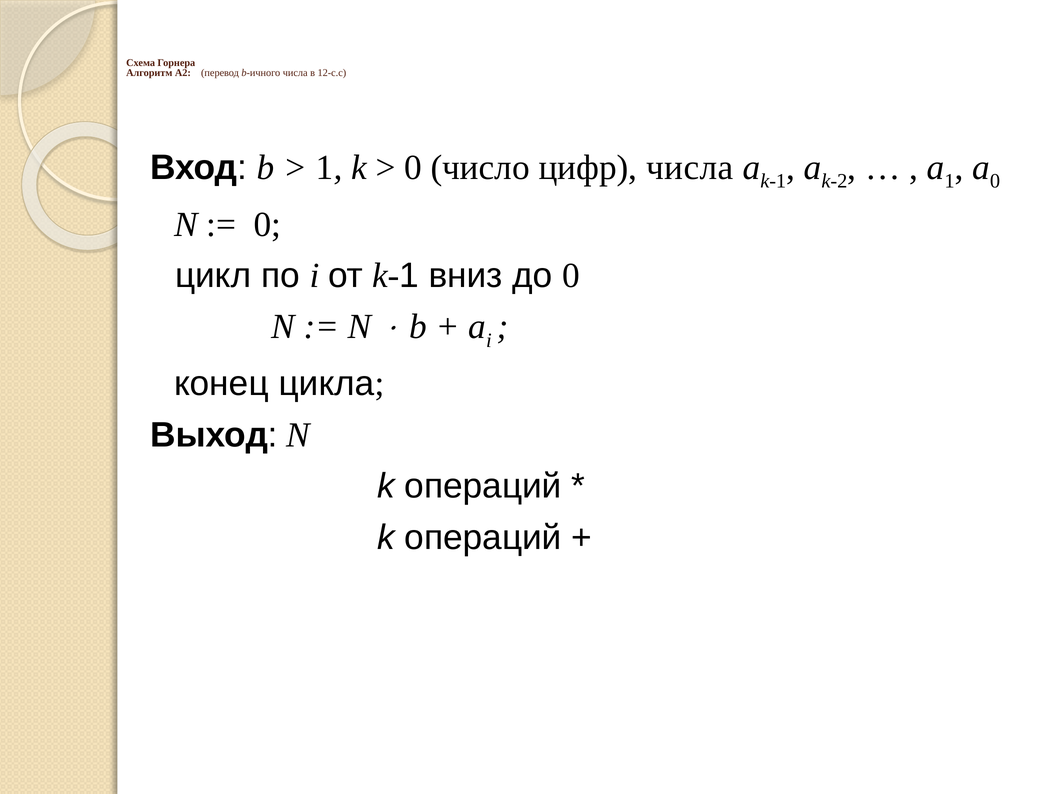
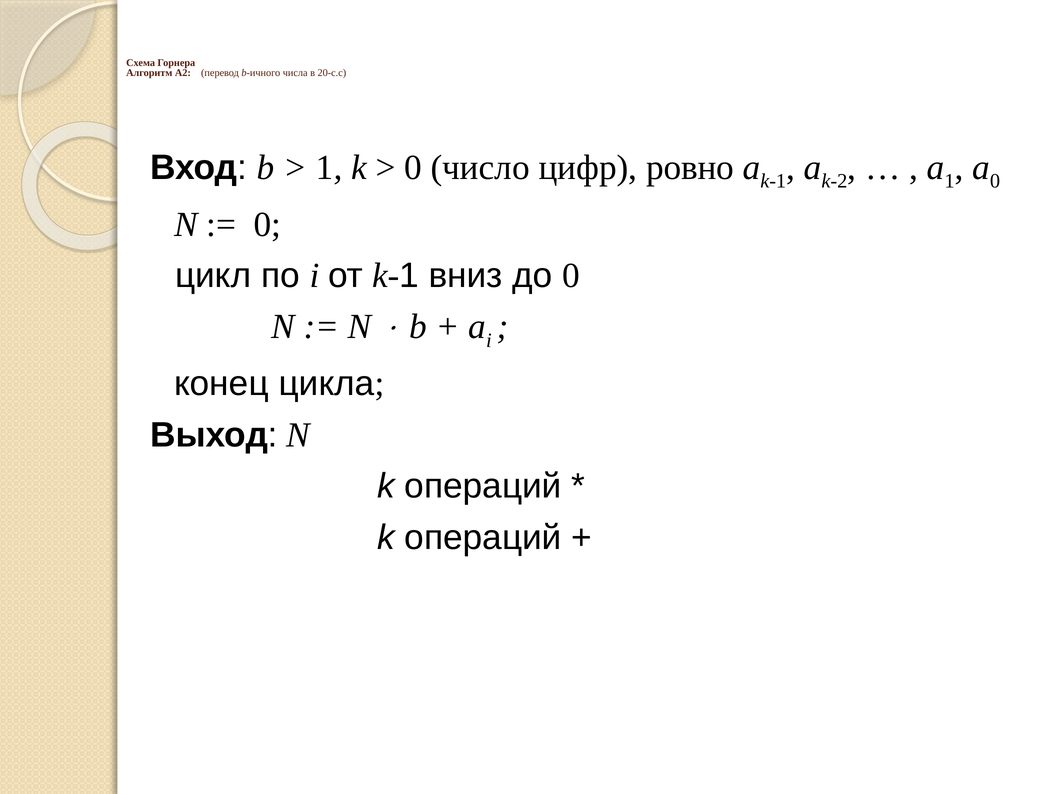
12-с.с: 12-с.с -> 20-с.с
цифр числа: числа -> ровно
